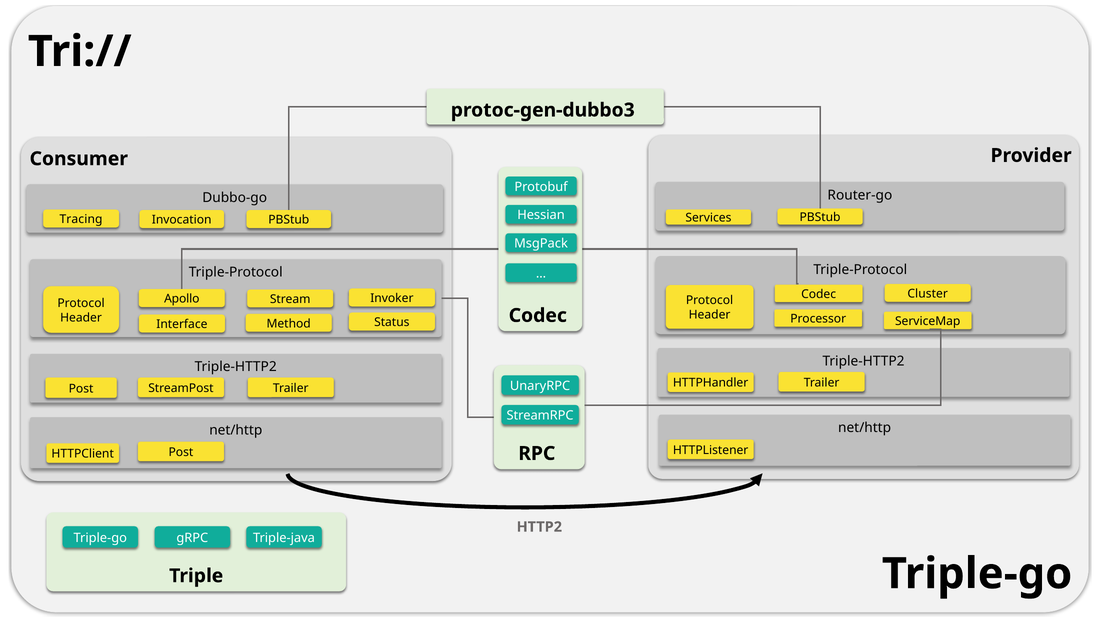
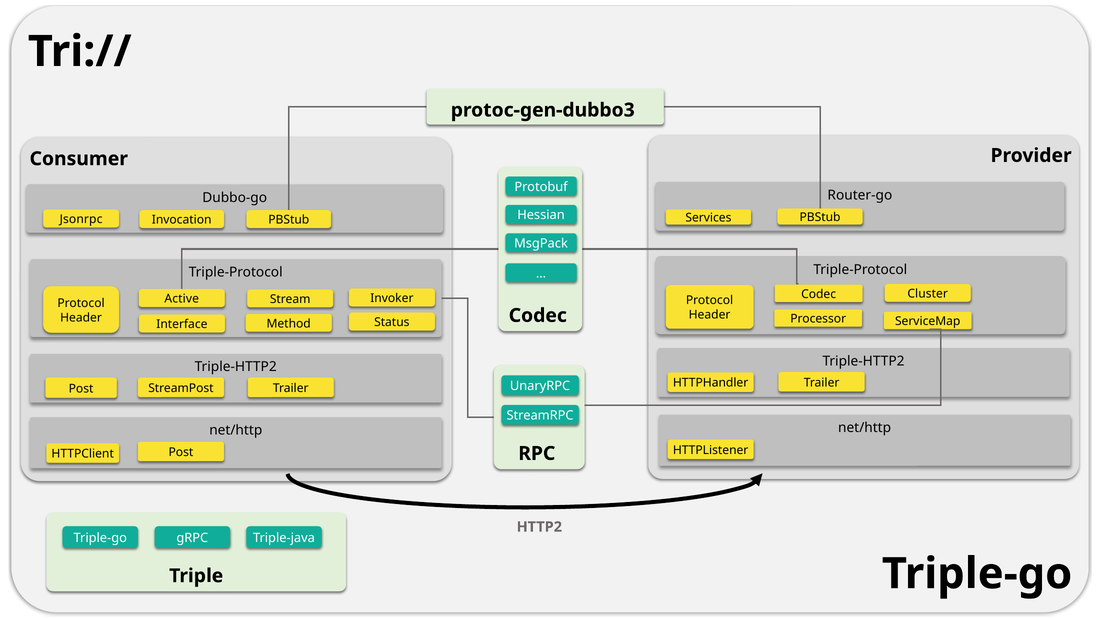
Tracing: Tracing -> Jsonrpc
Apollo: Apollo -> Active
